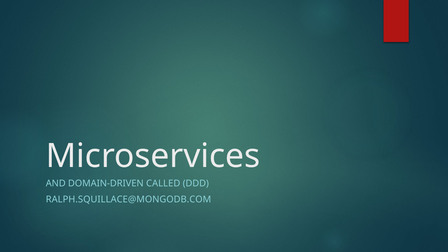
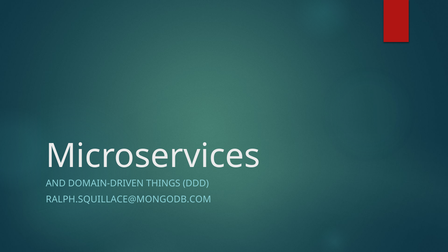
CALLED: CALLED -> THINGS
